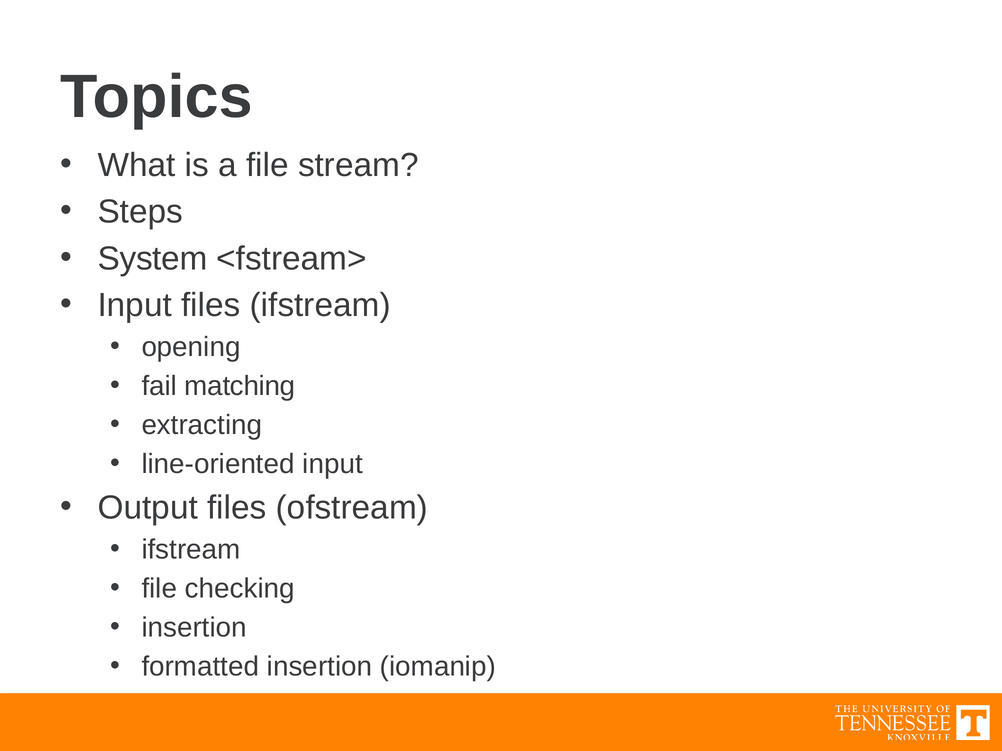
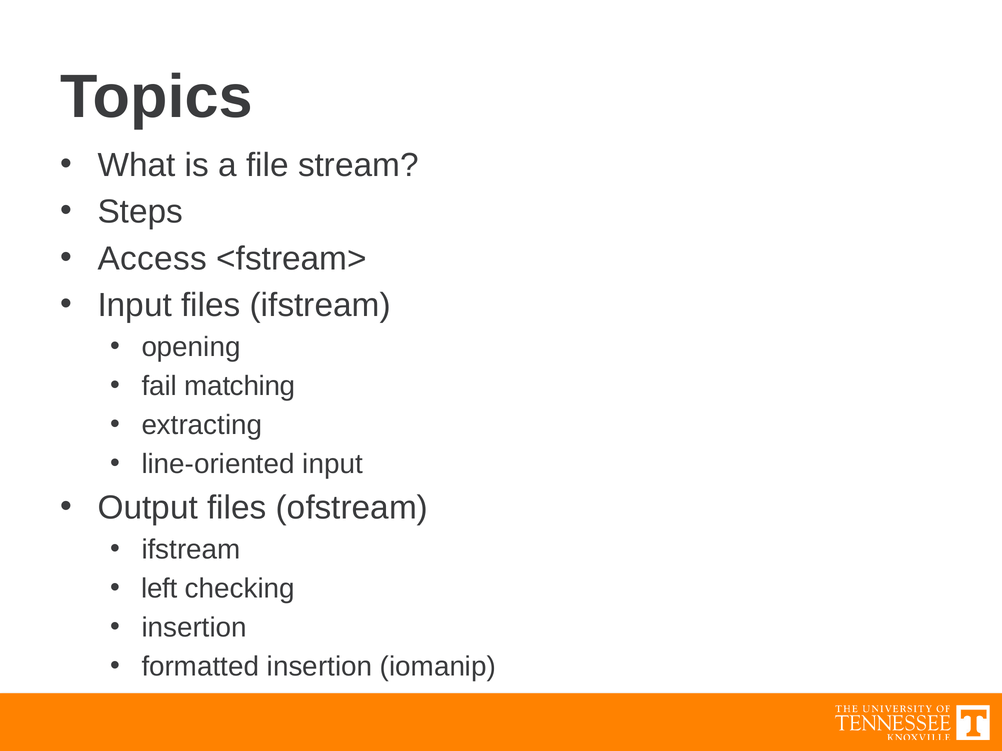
System: System -> Access
file at (159, 589): file -> left
